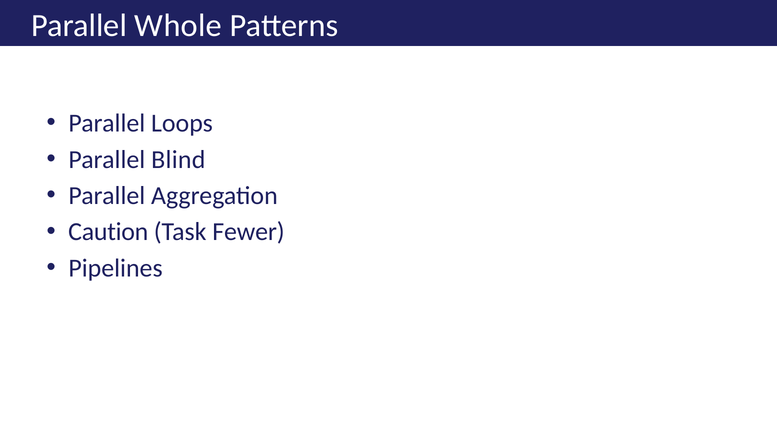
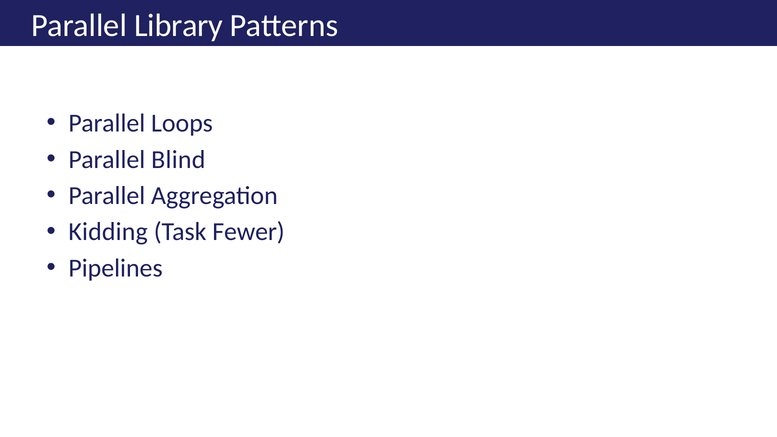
Whole: Whole -> Library
Caution: Caution -> Kidding
